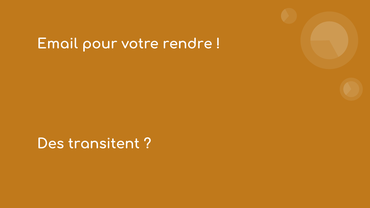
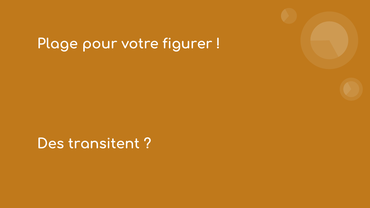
Email: Email -> Plage
rendre: rendre -> figurer
